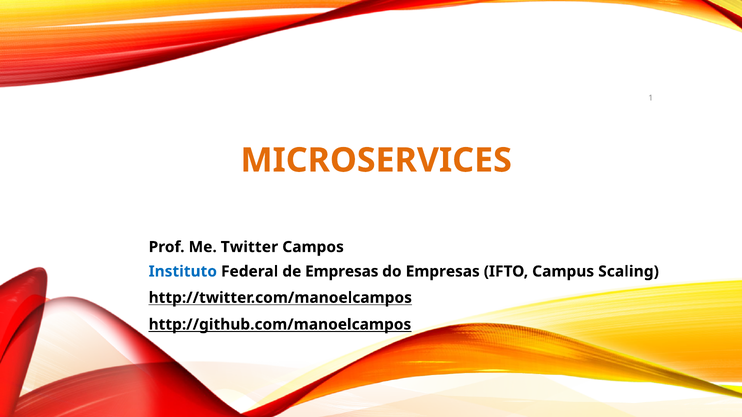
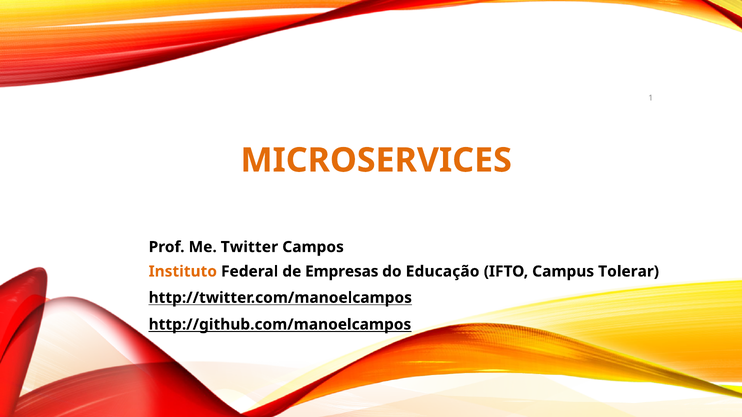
Instituto colour: blue -> orange
do Empresas: Empresas -> Educação
Scaling: Scaling -> Tolerar
